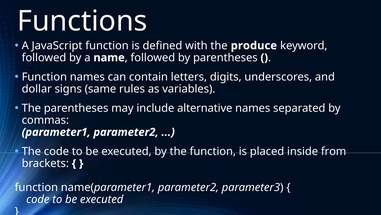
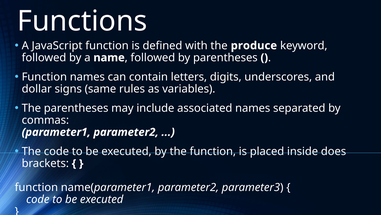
alternative: alternative -> associated
from: from -> does
